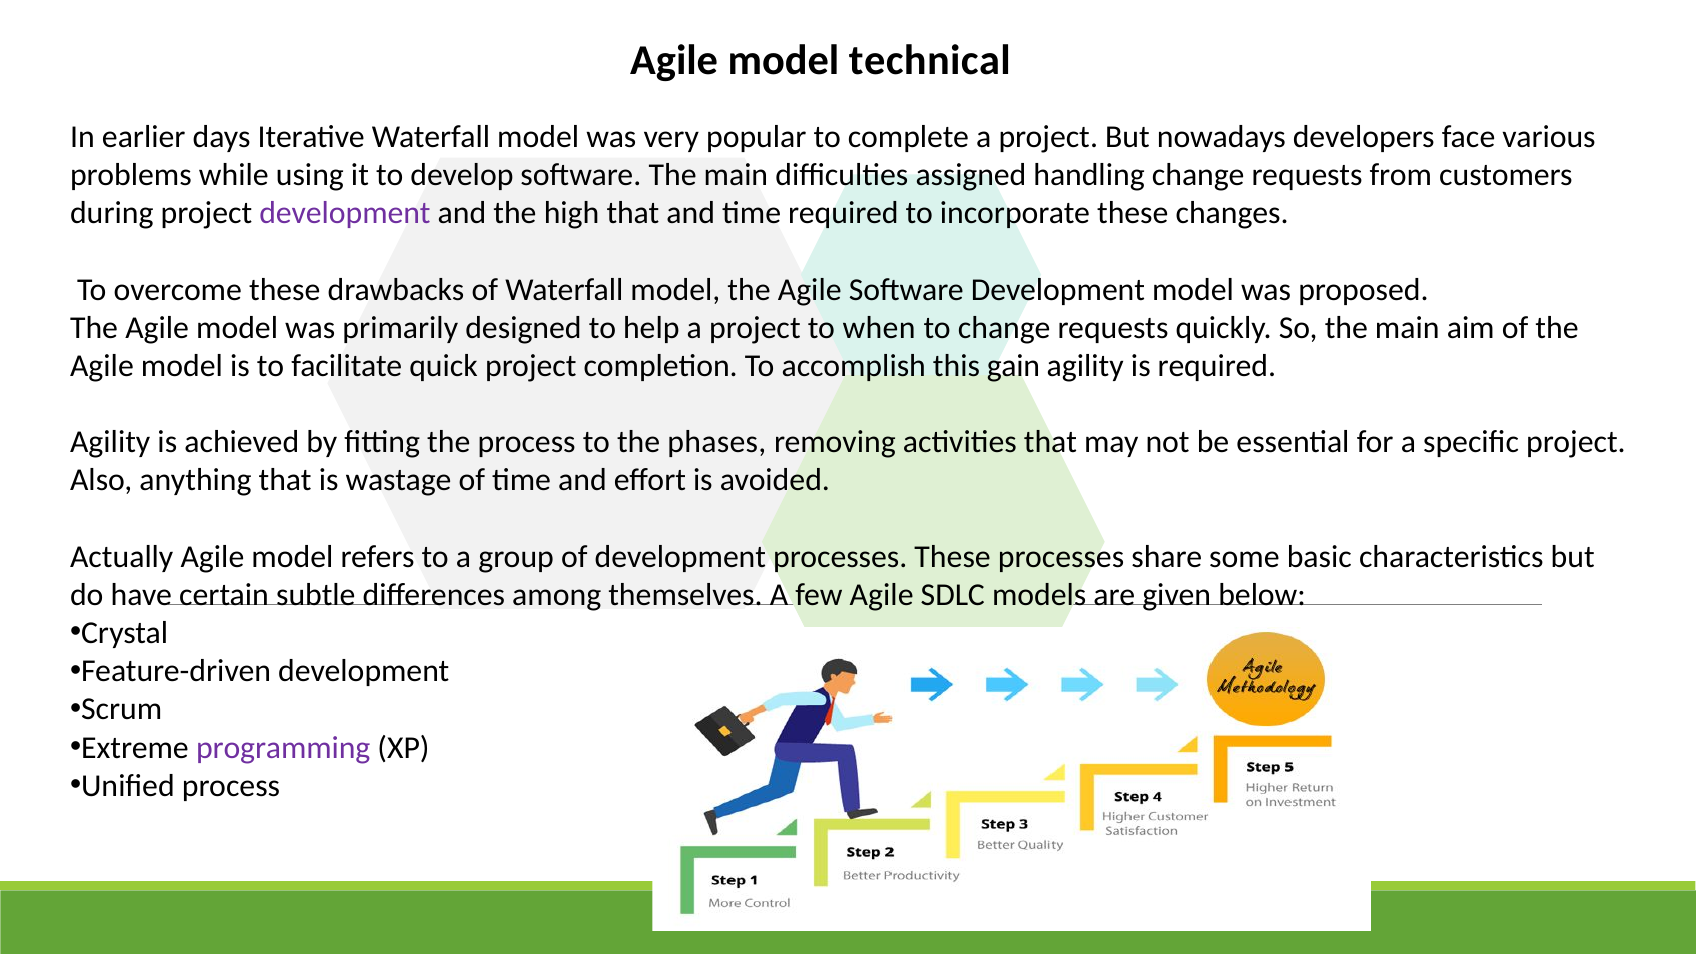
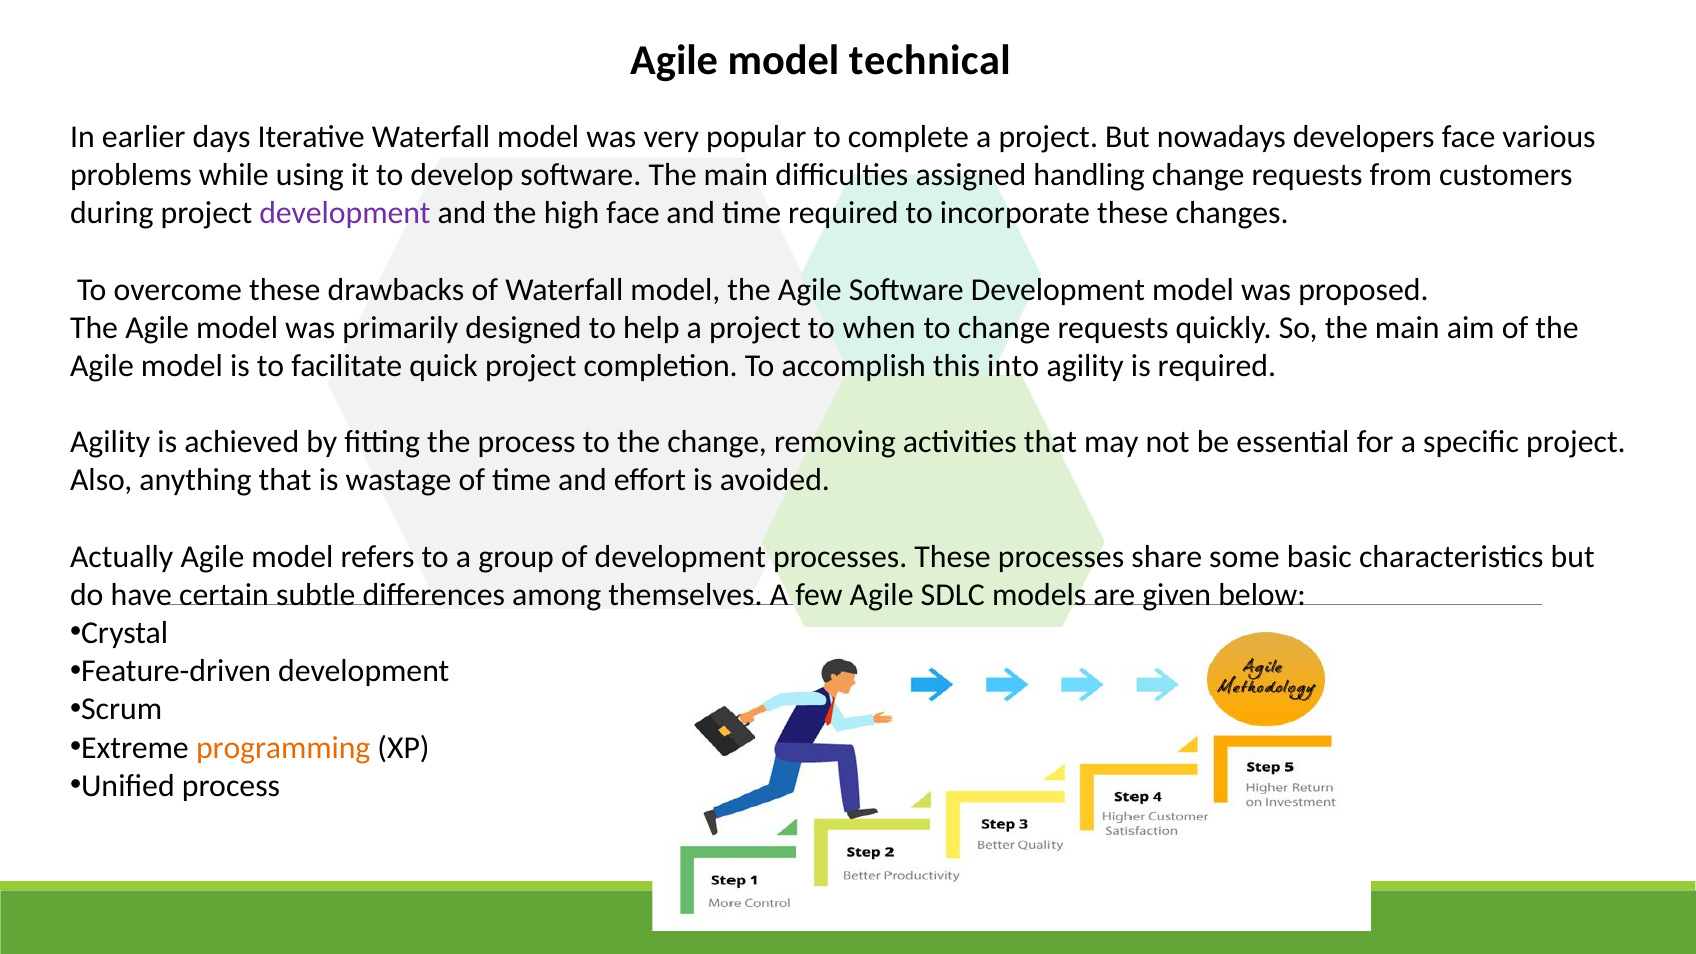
high that: that -> face
gain: gain -> into
the phases: phases -> change
programming colour: purple -> orange
